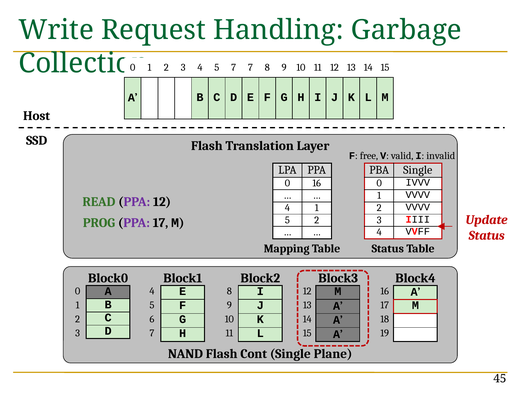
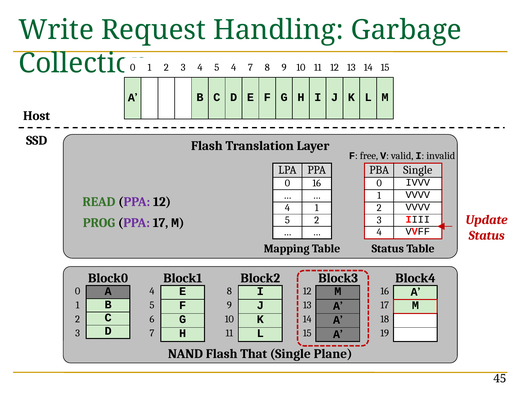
5 7: 7 -> 4
Cont: Cont -> That
